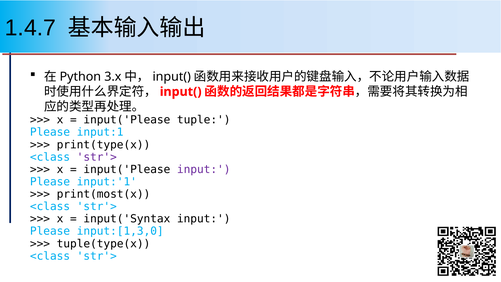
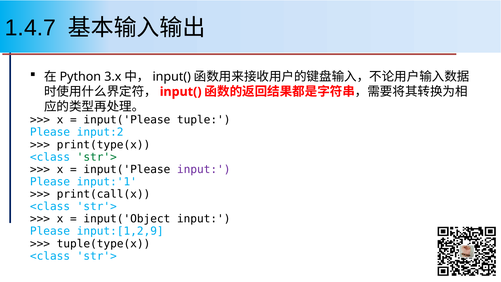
input:1: input:1 -> input:2
str'> at (97, 157) colour: purple -> green
print(most(x: print(most(x -> print(call(x
input('Syntax: input('Syntax -> input('Object
input:[1,3,0: input:[1,3,0 -> input:[1,2,9
